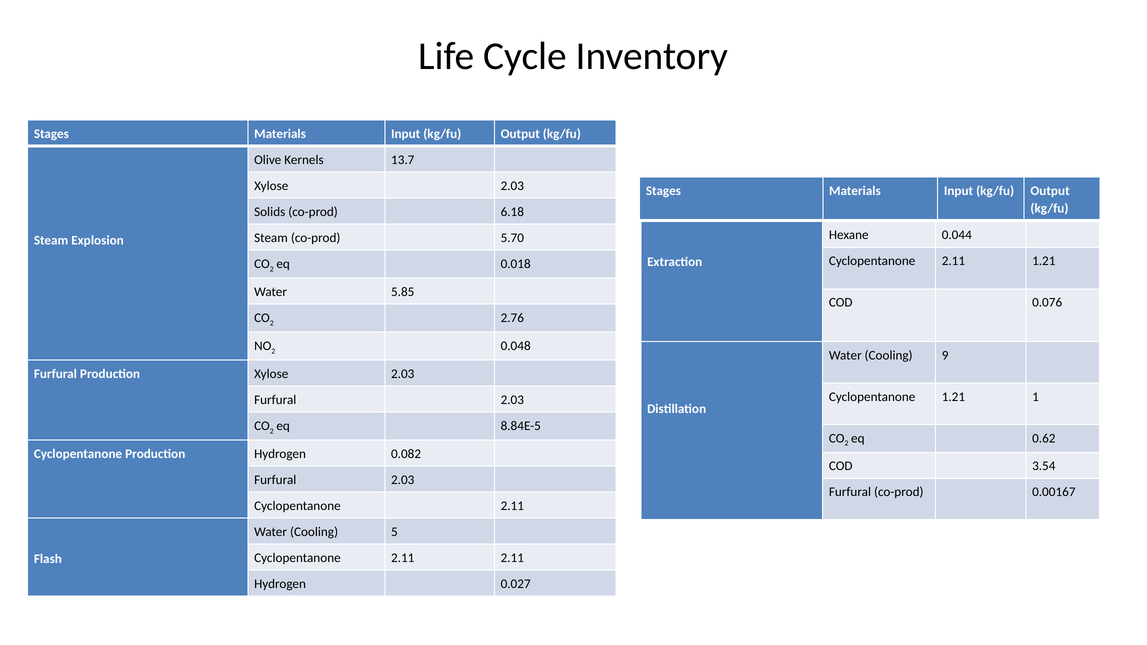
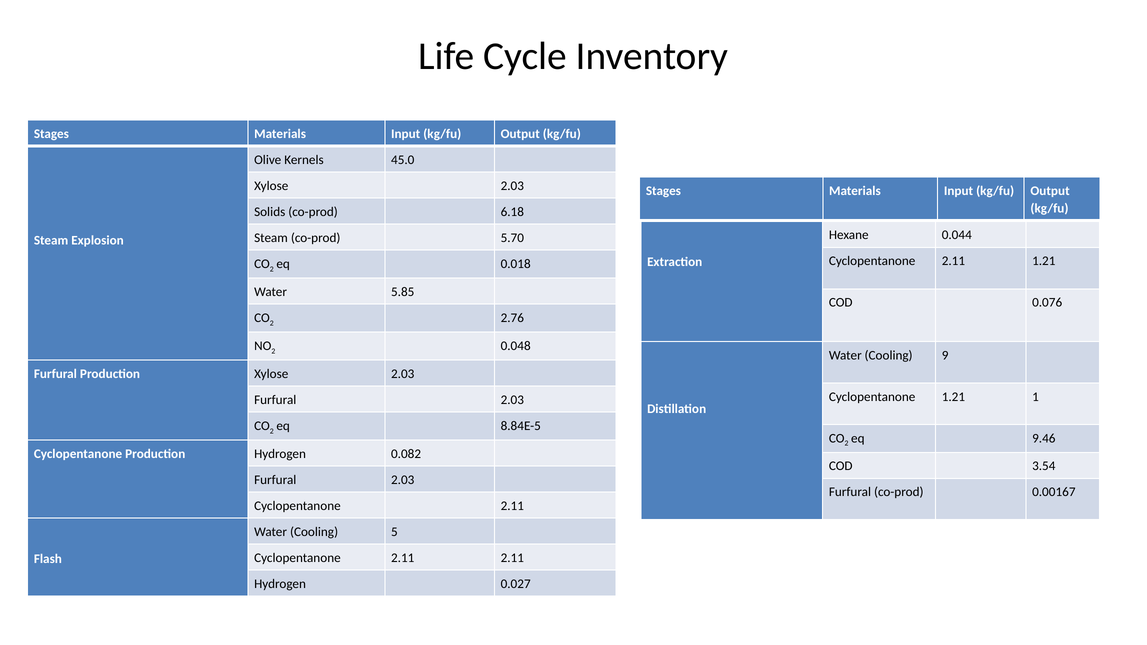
13.7: 13.7 -> 45.0
0.62: 0.62 -> 9.46
